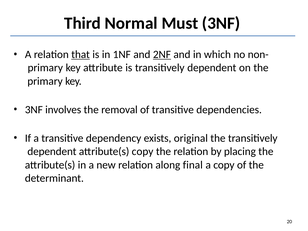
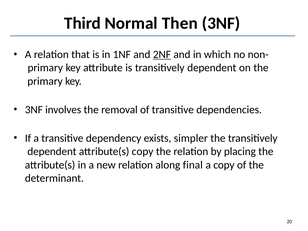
Must: Must -> Then
that underline: present -> none
original: original -> simpler
